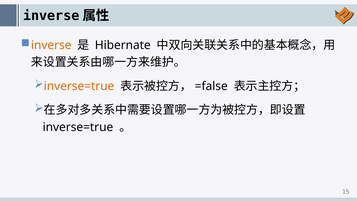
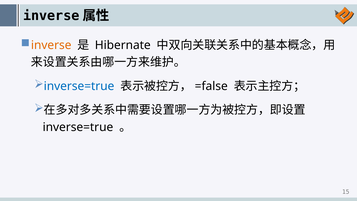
inverse=true at (79, 86) colour: orange -> blue
